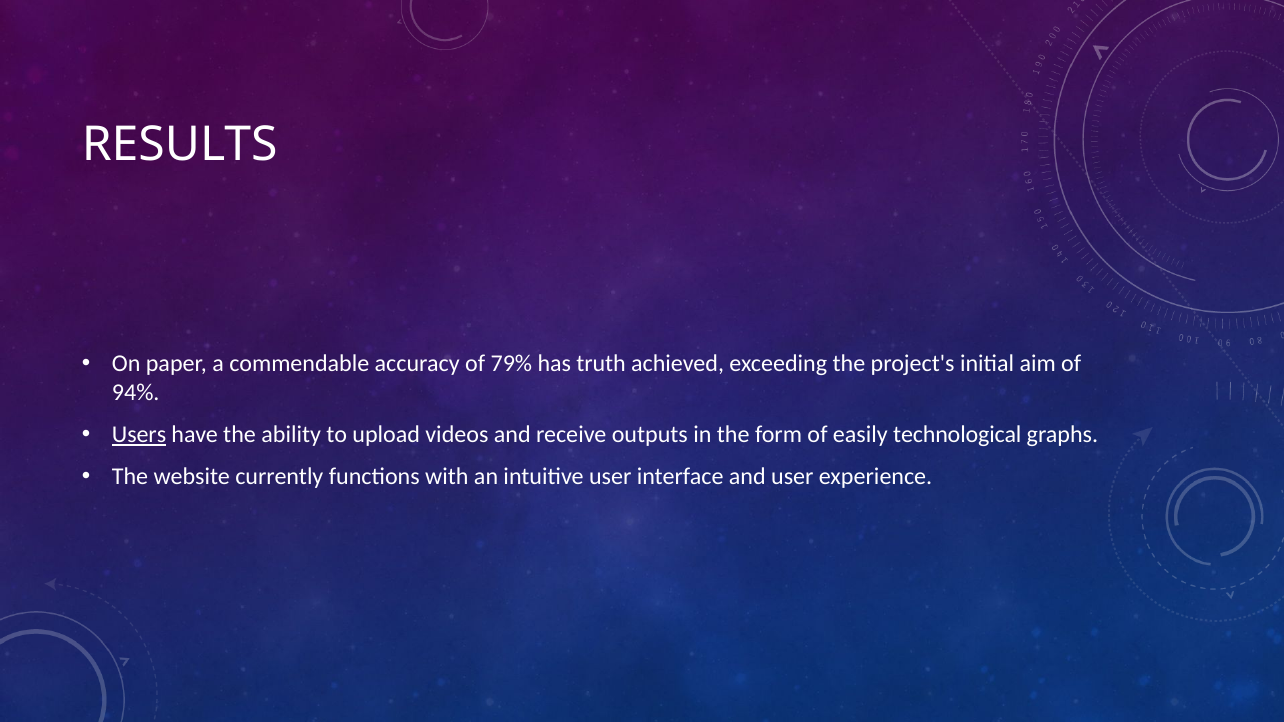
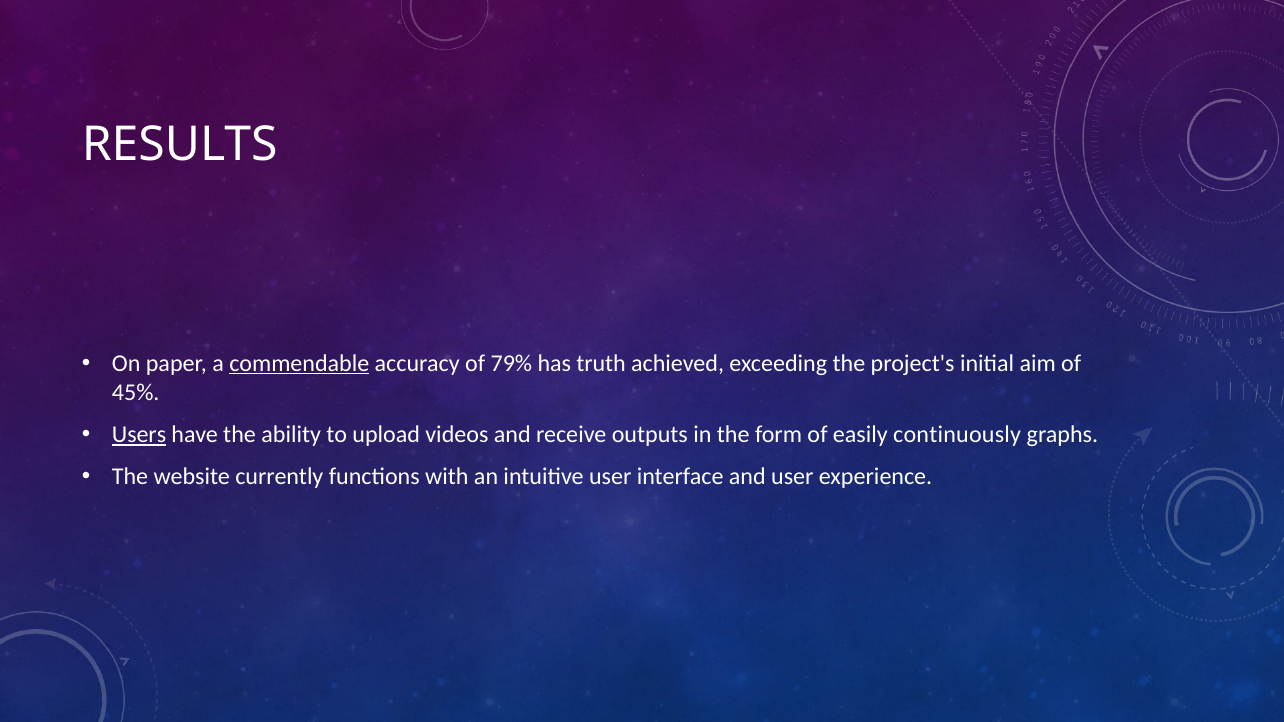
commendable underline: none -> present
94%: 94% -> 45%
technological: technological -> continuously
